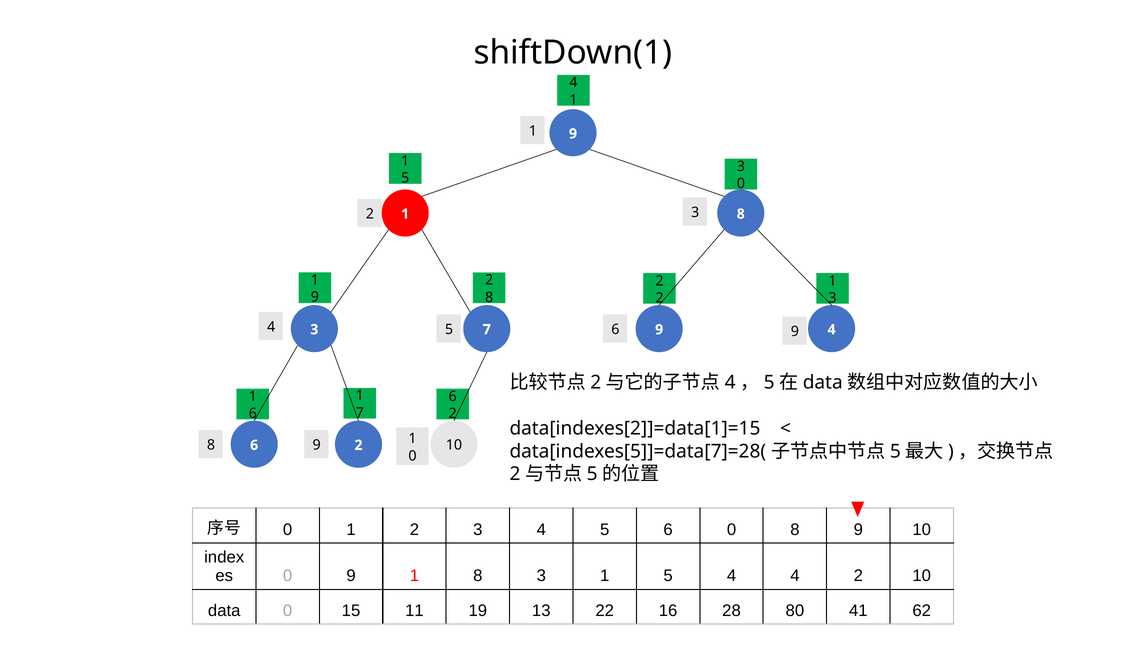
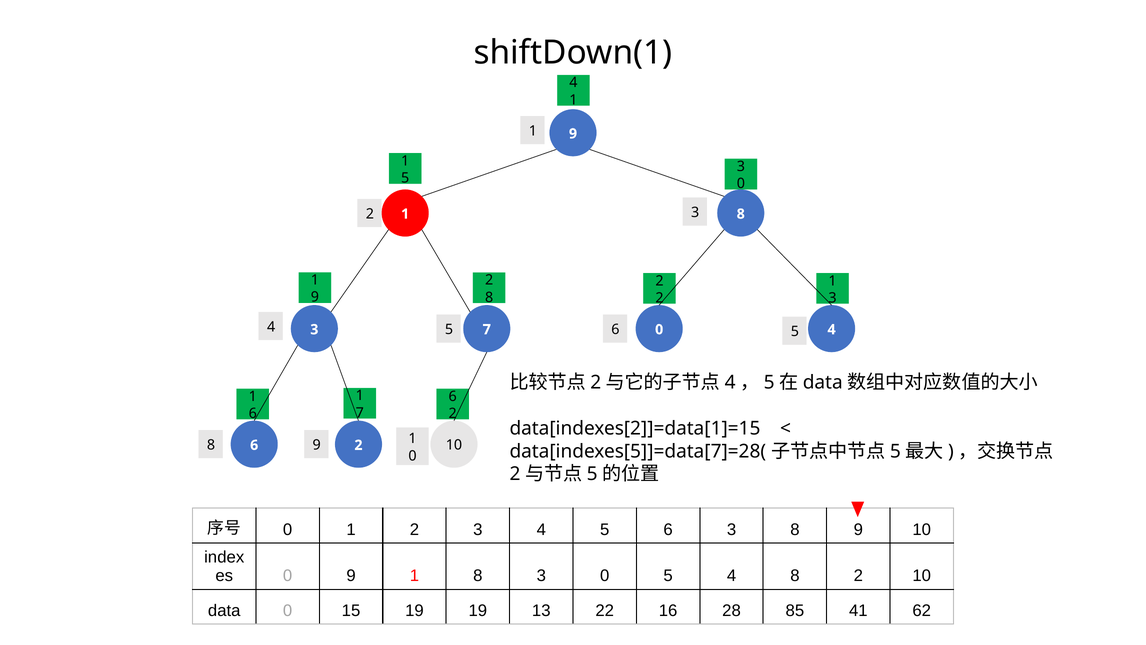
6 9: 9 -> 5
7 9: 9 -> 0
6 0: 0 -> 3
8 3 1: 1 -> 0
5 4 4: 4 -> 8
15 11: 11 -> 19
80: 80 -> 85
